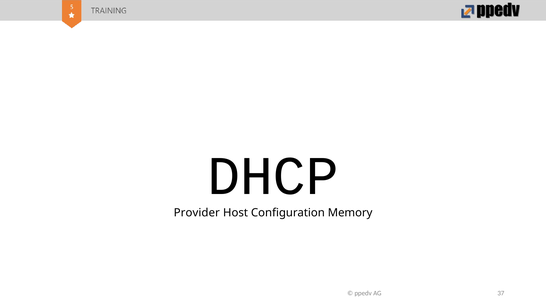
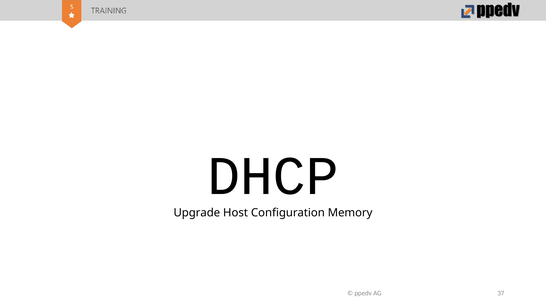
Provider: Provider -> Upgrade
